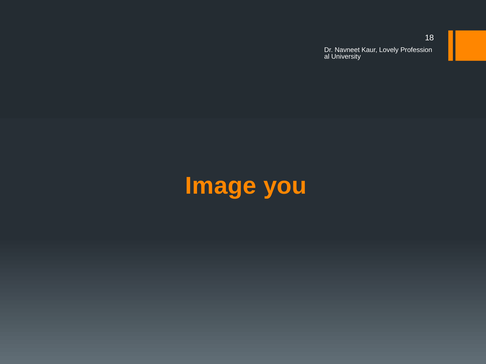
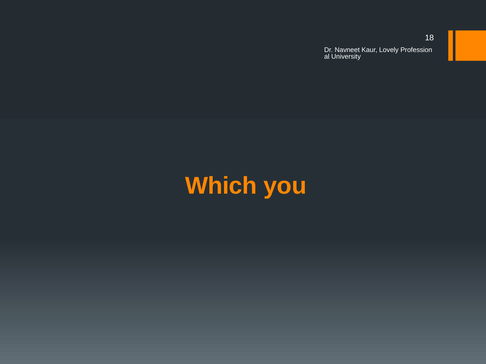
Image: Image -> Which
